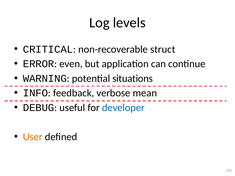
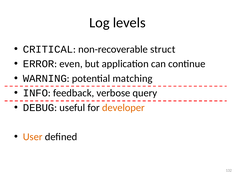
situations: situations -> matching
mean: mean -> query
developer colour: blue -> orange
